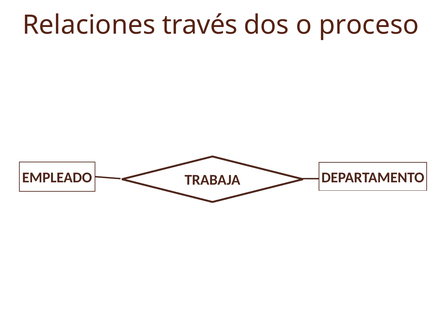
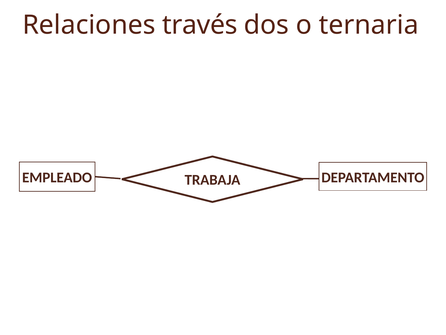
proceso: proceso -> ternaria
